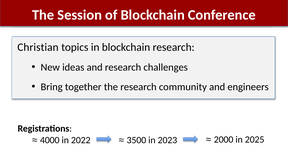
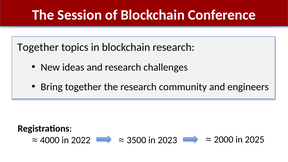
Christian at (38, 47): Christian -> Together
